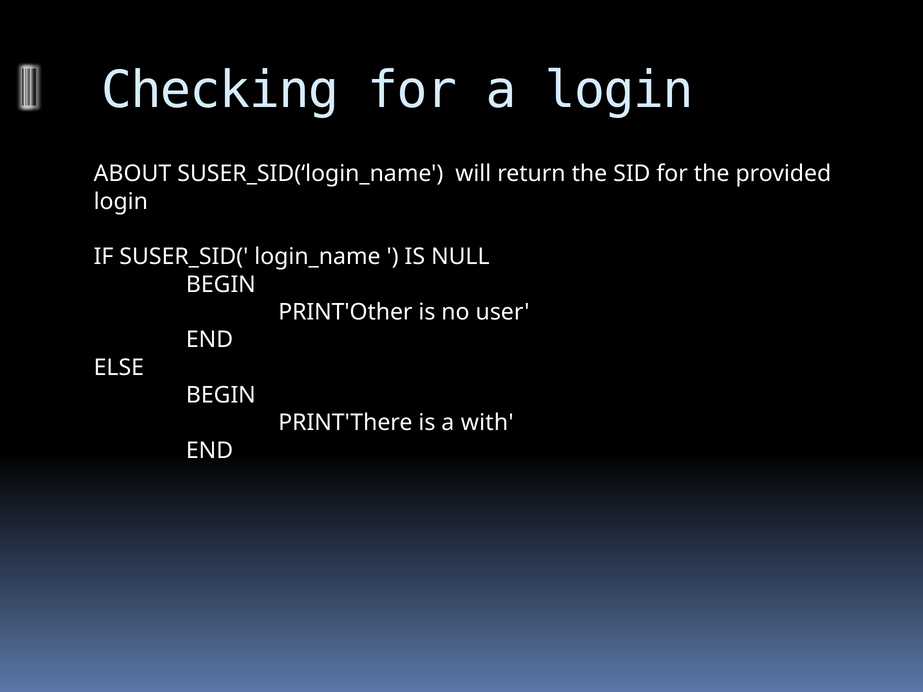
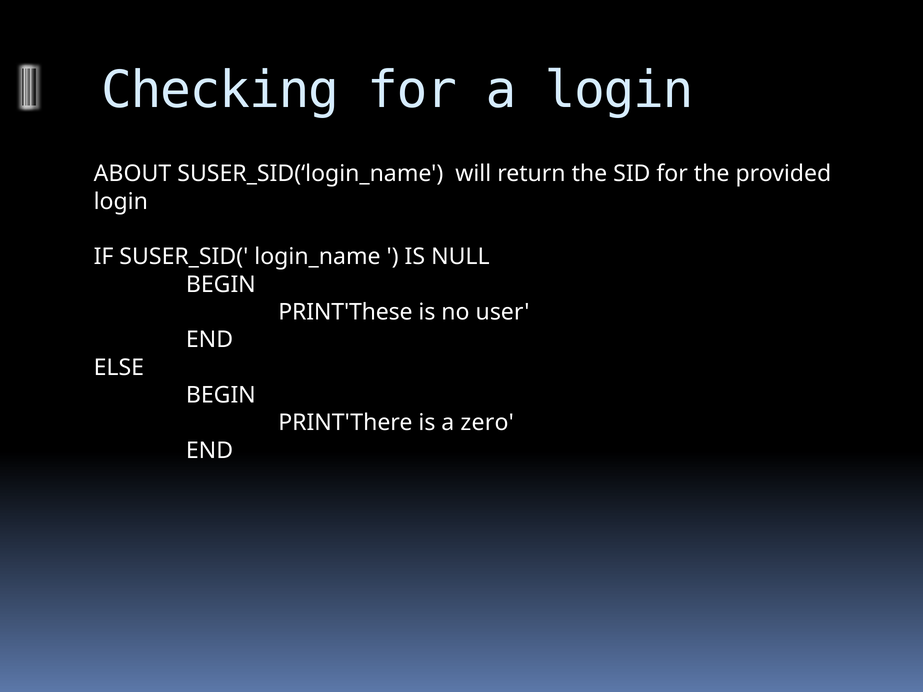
PRINT'Other: PRINT'Other -> PRINT'These
with: with -> zero
